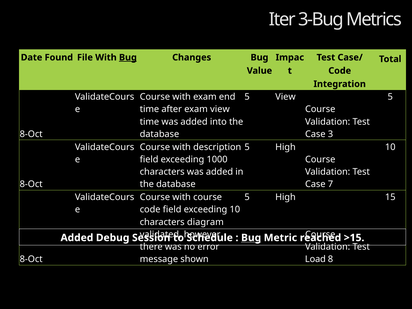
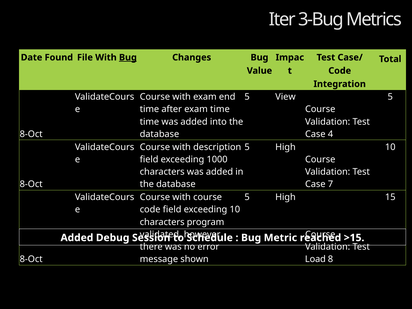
exam view: view -> time
3: 3 -> 4
diagram: diagram -> program
Bug at (251, 238) underline: present -> none
